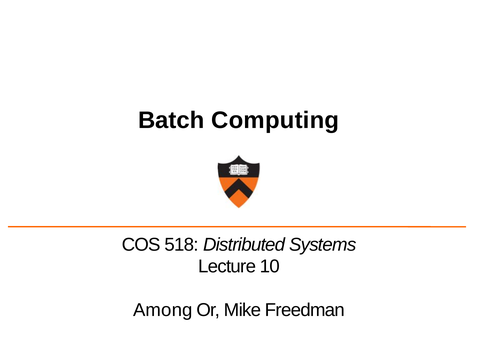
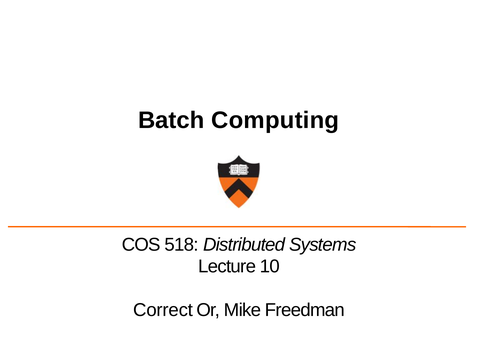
Among: Among -> Correct
